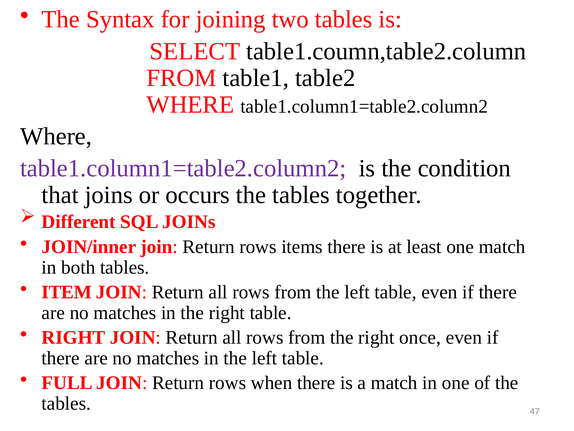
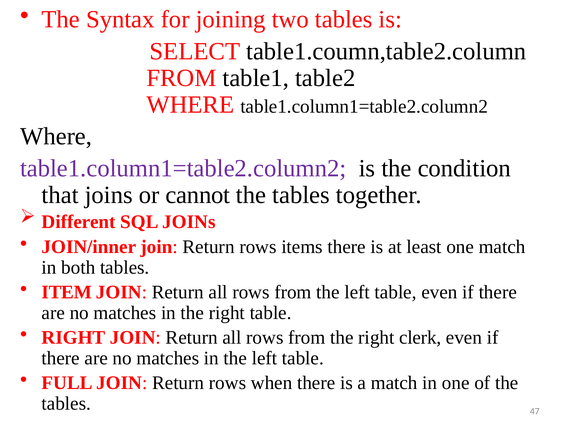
occurs: occurs -> cannot
once: once -> clerk
